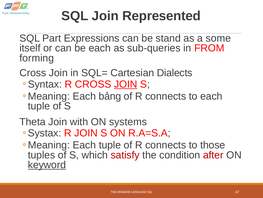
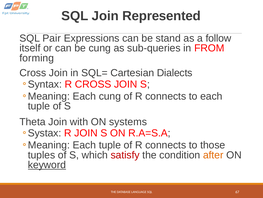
Part: Part -> Pair
some: some -> follow
be each: each -> cung
JOIN at (126, 84) underline: present -> none
Each bảng: bảng -> cung
after colour: red -> orange
